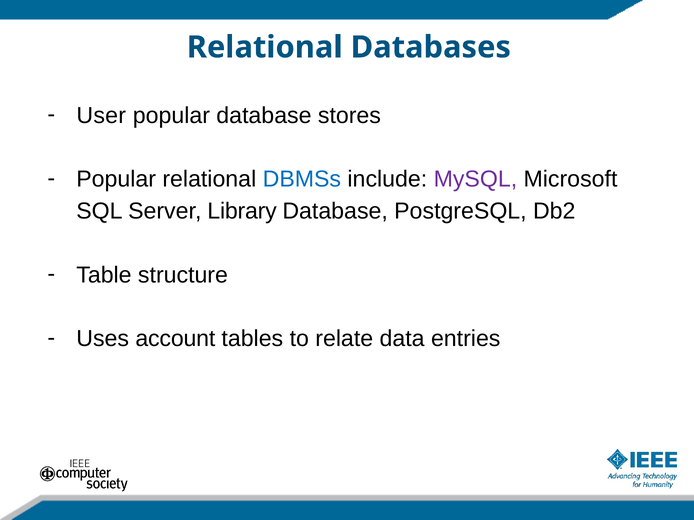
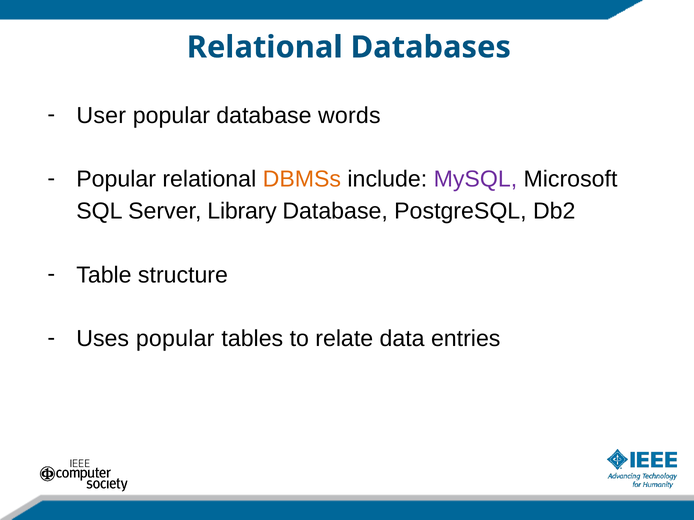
stores: stores -> words
DBMSs colour: blue -> orange
Uses account: account -> popular
